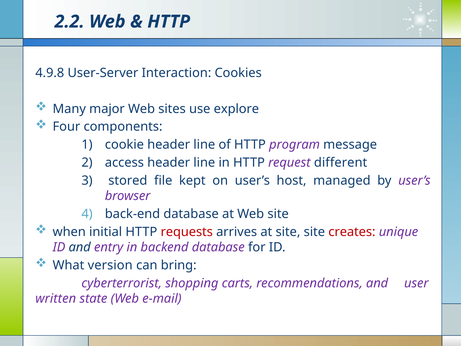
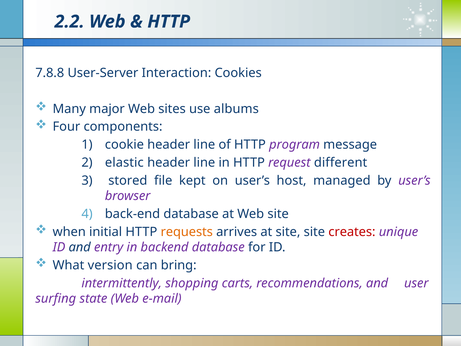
4.9.8: 4.9.8 -> 7.8.8
explore: explore -> albums
access: access -> elastic
requests colour: red -> orange
cyberterrorist: cyberterrorist -> intermittently
written: written -> surfing
